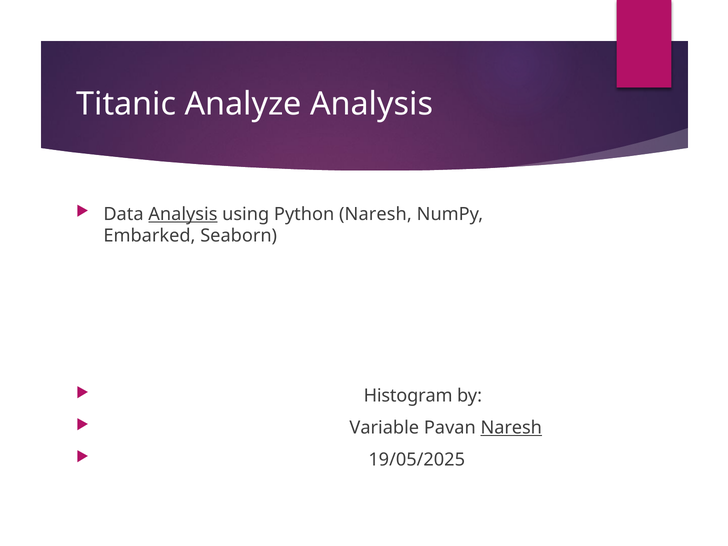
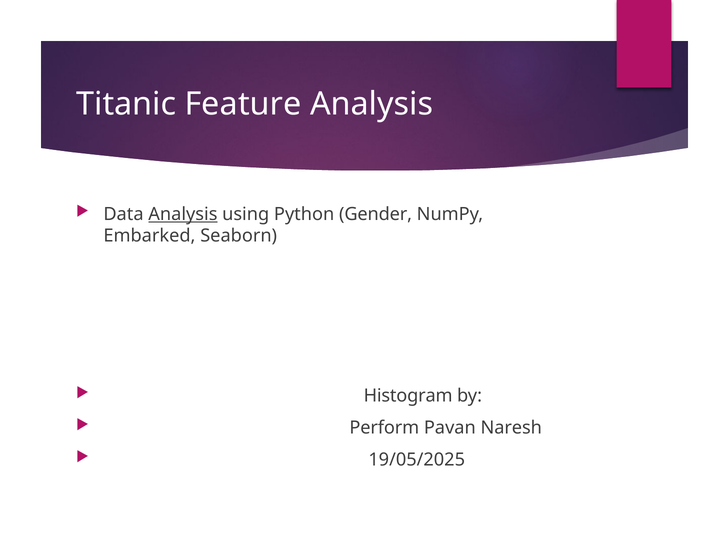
Analyze: Analyze -> Feature
Python Naresh: Naresh -> Gender
Variable: Variable -> Perform
Naresh at (511, 428) underline: present -> none
